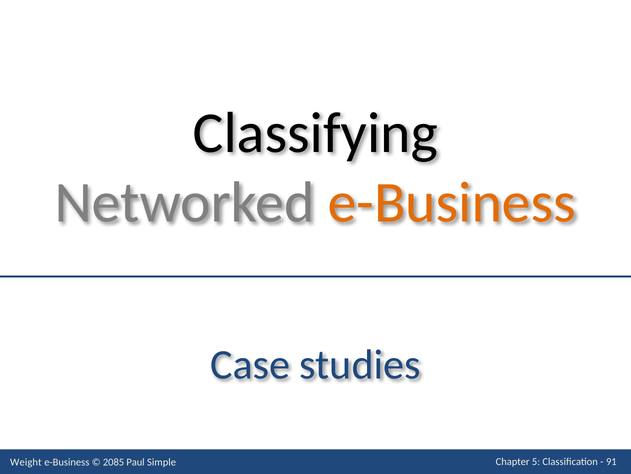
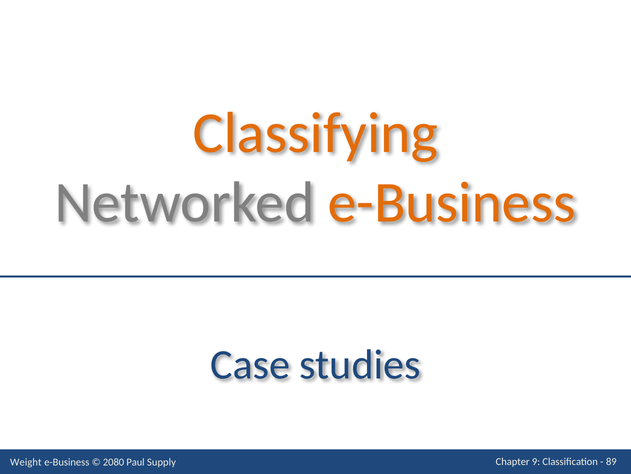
Classifying colour: black -> orange
2085: 2085 -> 2080
Simple: Simple -> Supply
5: 5 -> 9
91: 91 -> 89
